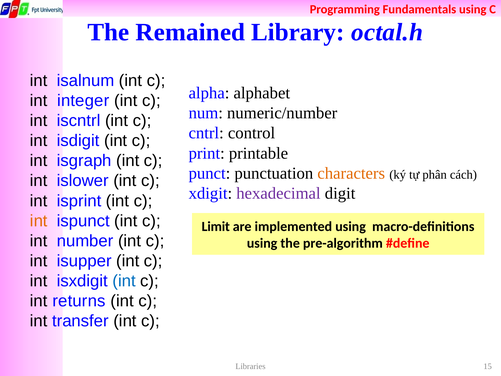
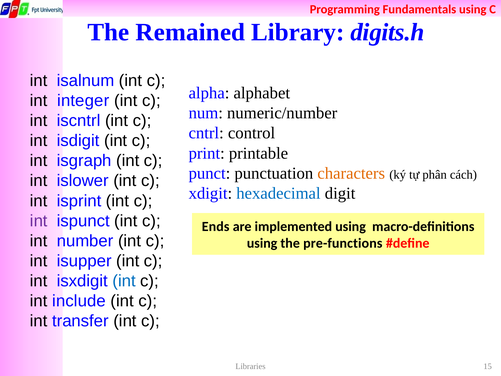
octal.h: octal.h -> digits.h
hexadecimal colour: purple -> blue
int at (39, 221) colour: orange -> purple
Limit: Limit -> Ends
pre-algorithm: pre-algorithm -> pre-functions
returns: returns -> include
